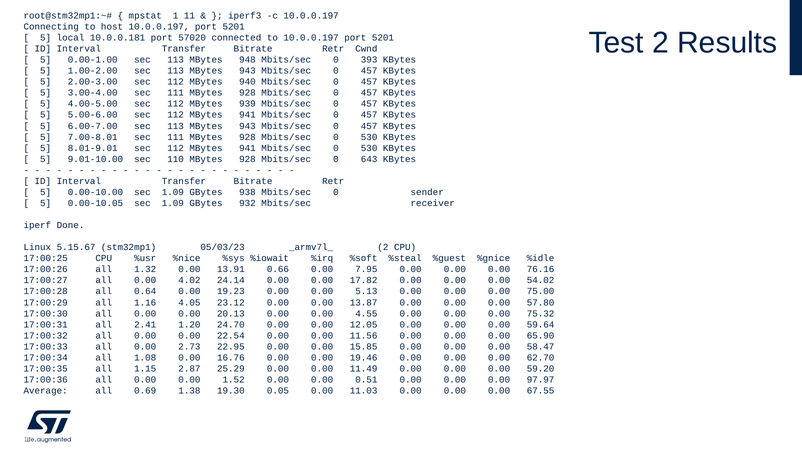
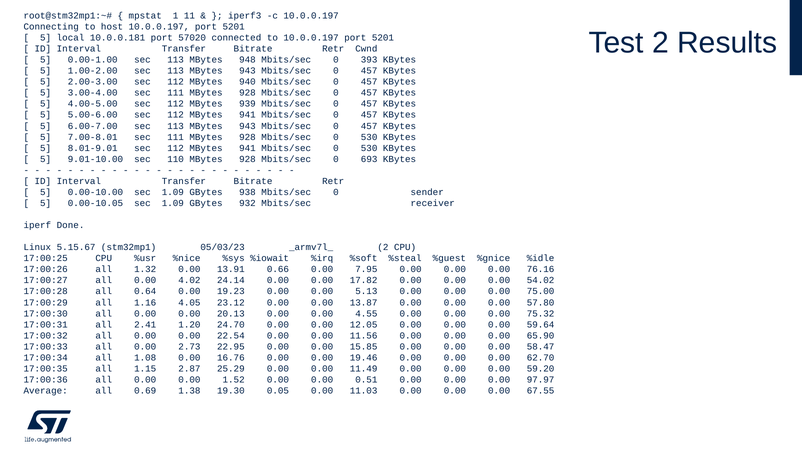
643: 643 -> 693
